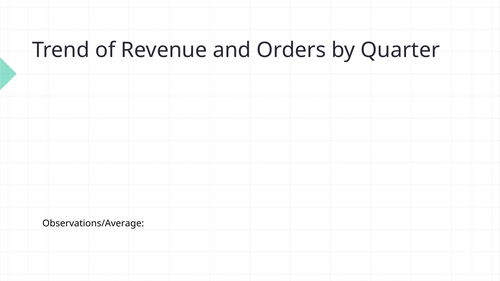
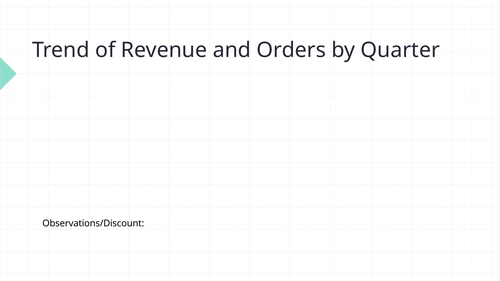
Observations/Average: Observations/Average -> Observations/Discount
